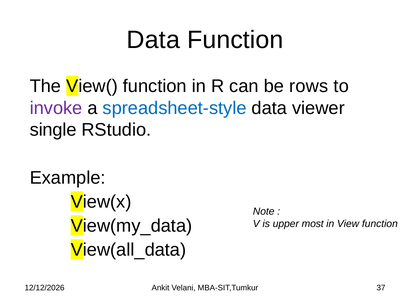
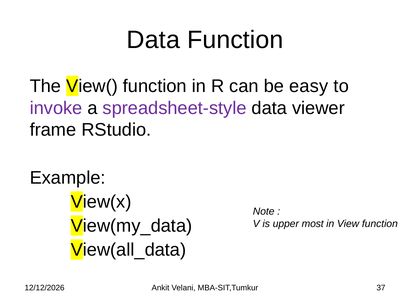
rows: rows -> easy
spreadsheet-style colour: blue -> purple
single: single -> frame
